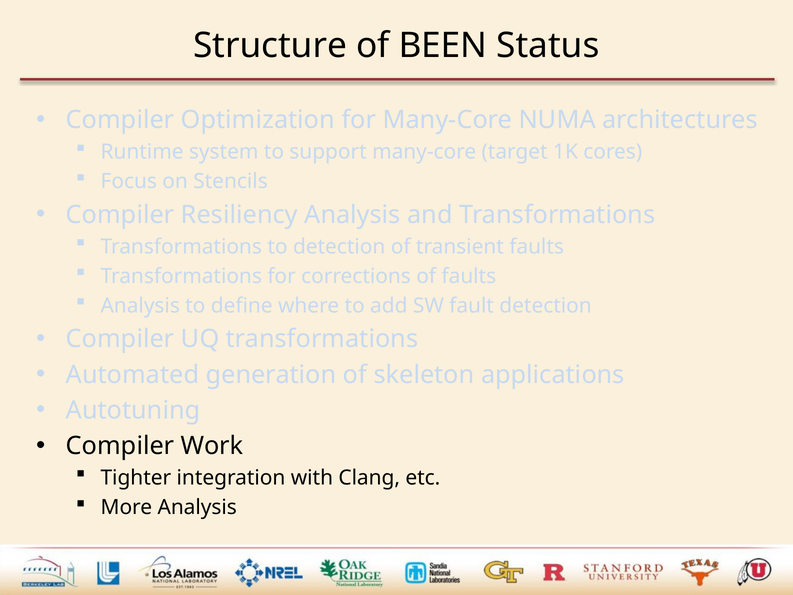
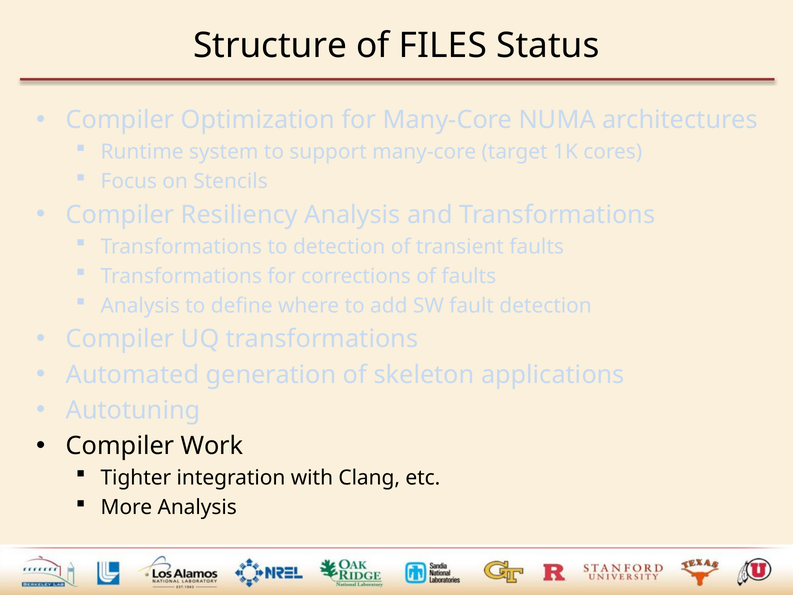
BEEN: BEEN -> FILES
